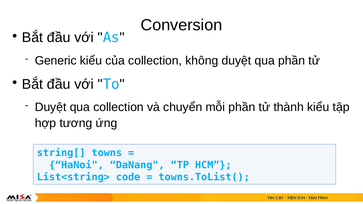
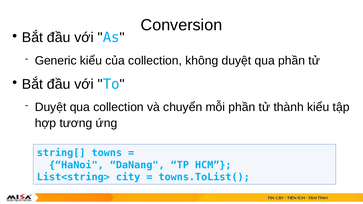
code: code -> city
